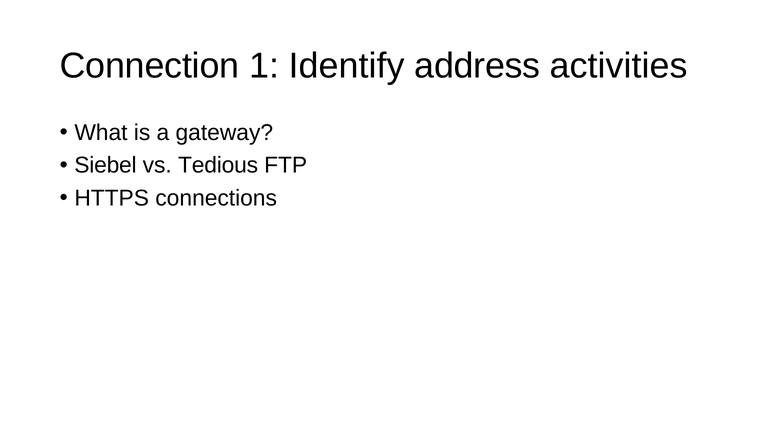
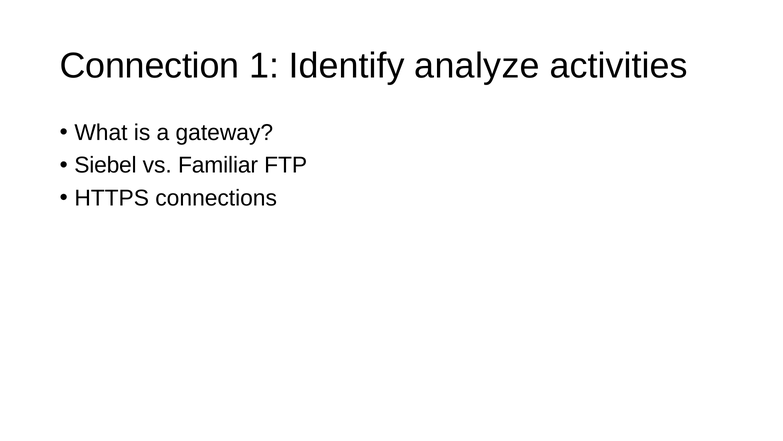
address: address -> analyze
Tedious: Tedious -> Familiar
